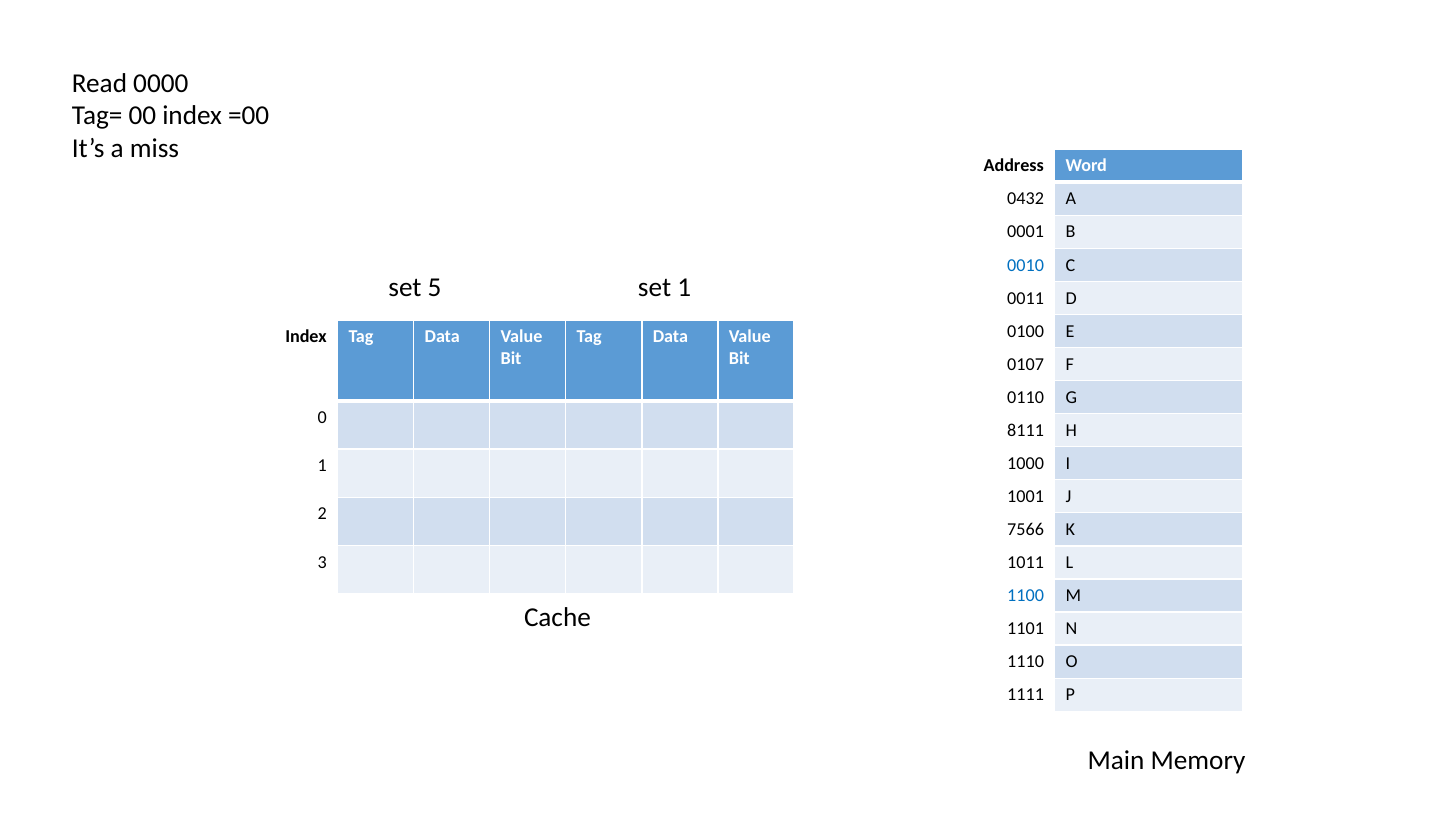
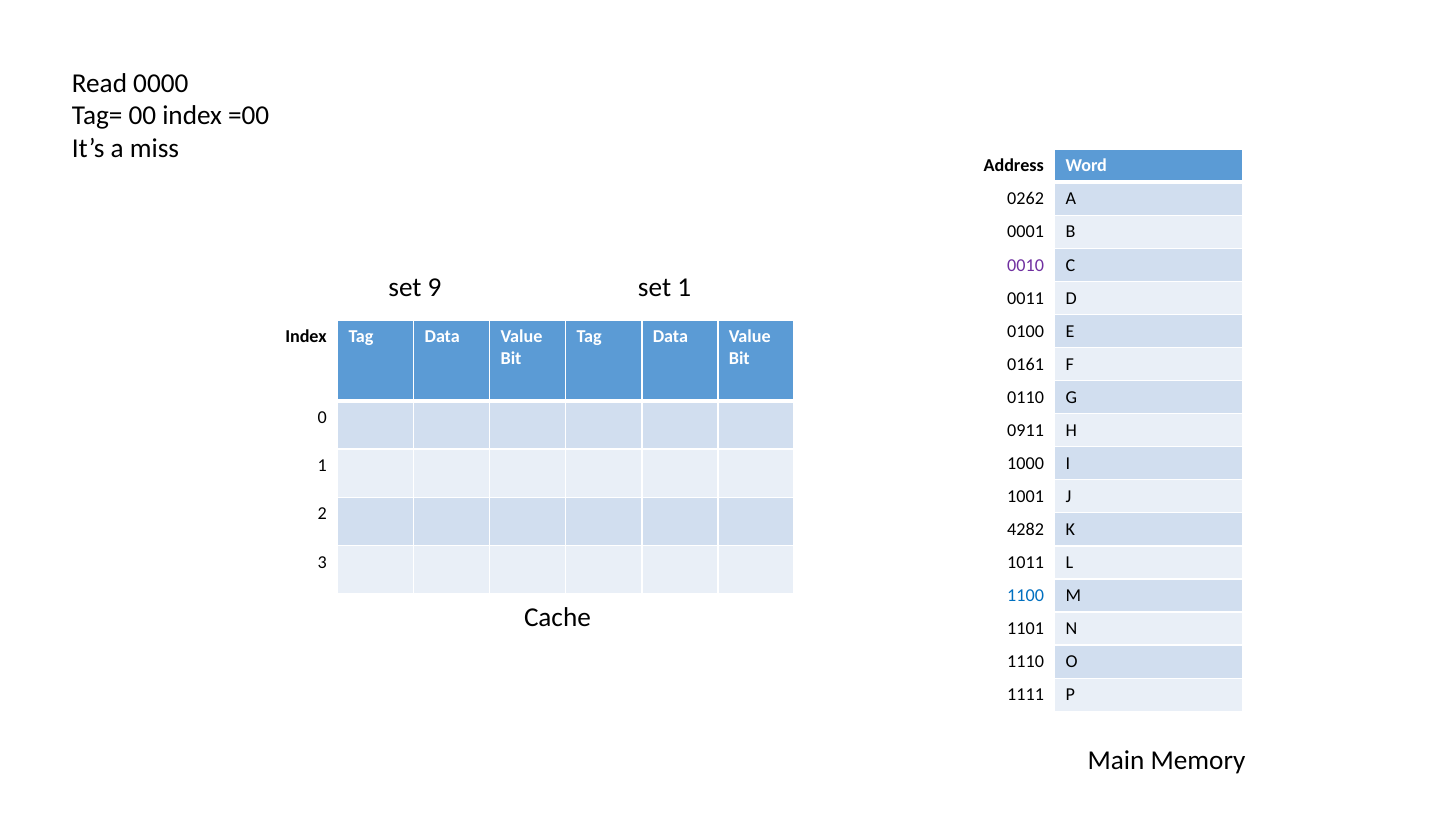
0432: 0432 -> 0262
0010 colour: blue -> purple
5: 5 -> 9
0107: 0107 -> 0161
8111: 8111 -> 0911
7566: 7566 -> 4282
